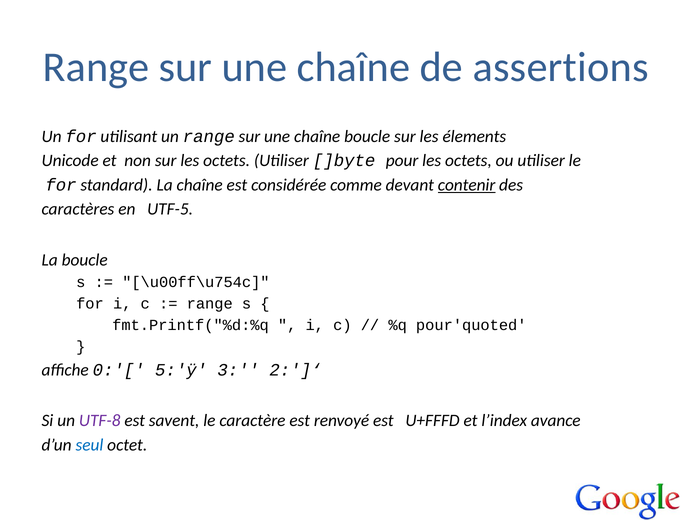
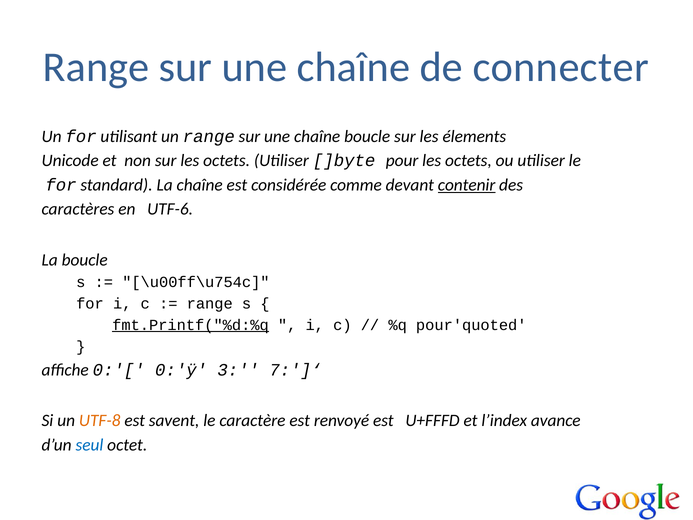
assertions: assertions -> connecter
UTF-5: UTF-5 -> UTF-6
fmt.Printf("%d:%q underline: none -> present
5:'ÿ: 5:'ÿ -> 0:'ÿ
2:']‘: 2:']‘ -> 7:']‘
UTF-8 colour: purple -> orange
